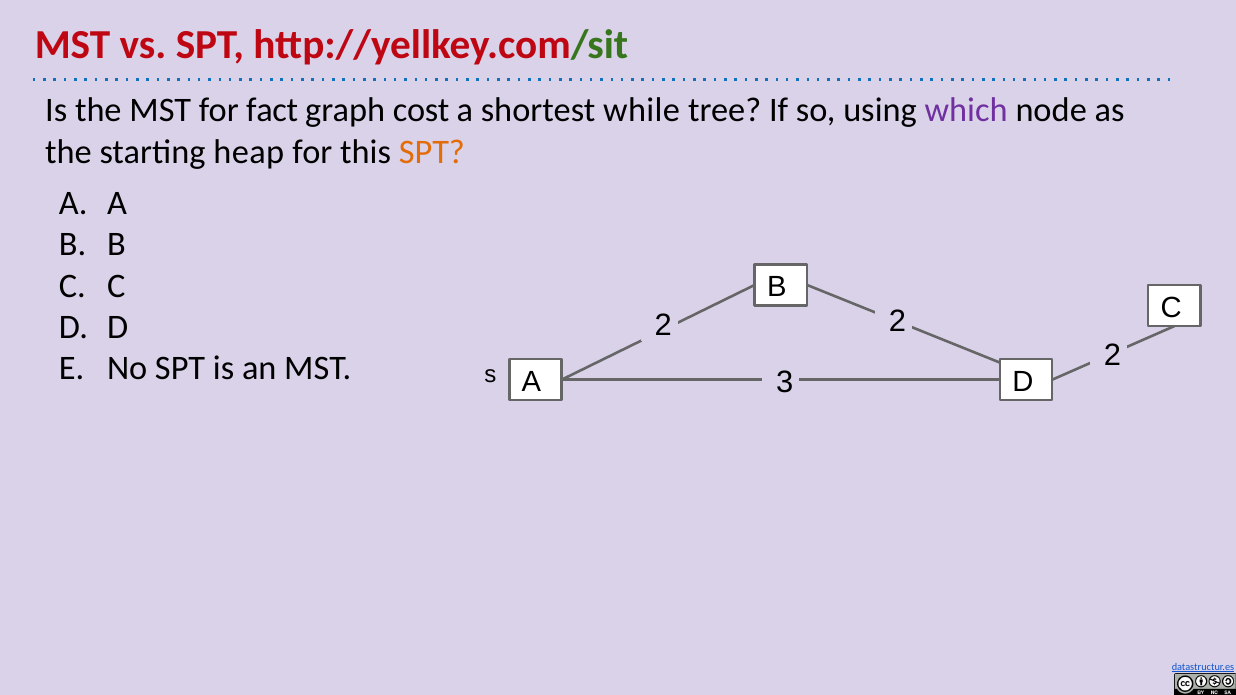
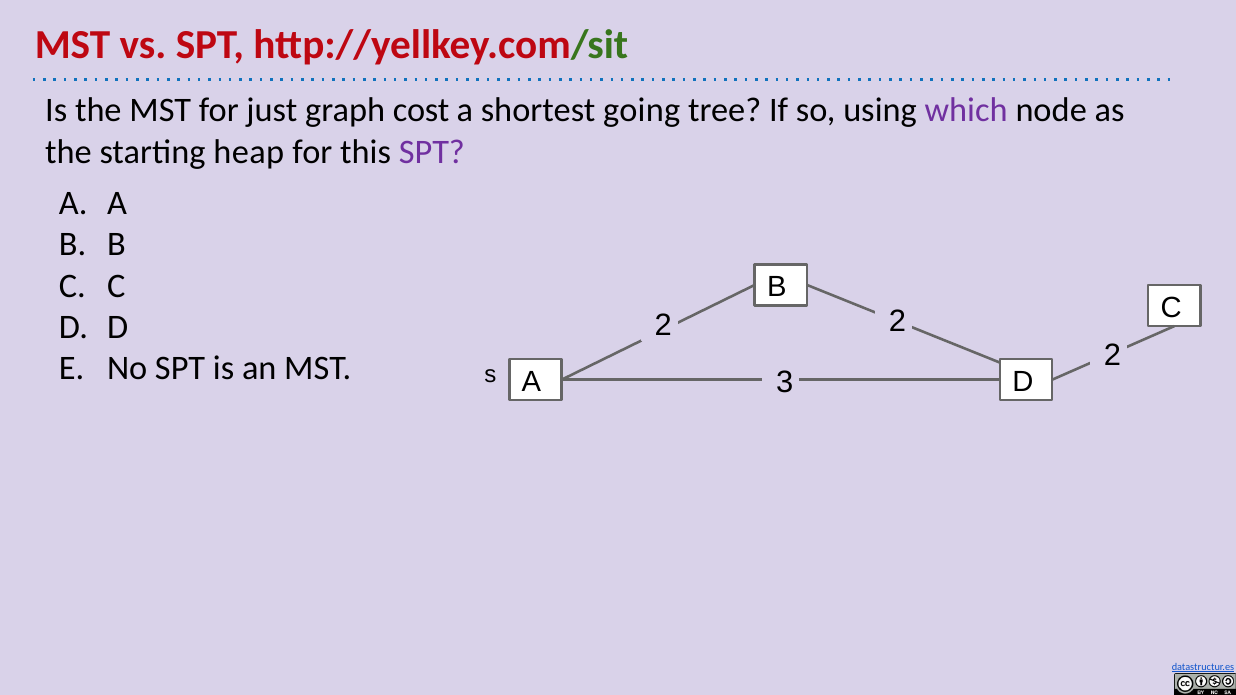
fact: fact -> just
while: while -> going
SPT at (432, 152) colour: orange -> purple
